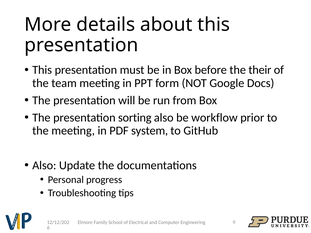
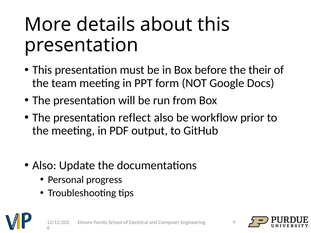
sorting: sorting -> reflect
system: system -> output
